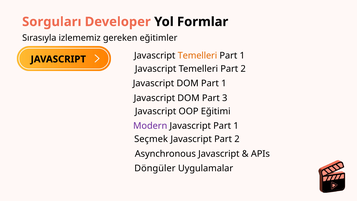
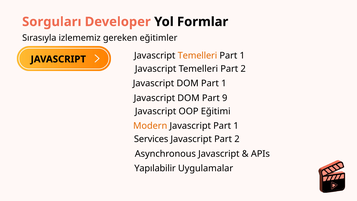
3: 3 -> 9
Modern colour: purple -> orange
Seçmek: Seçmek -> Services
Döngüler: Döngüler -> Yapılabilir
